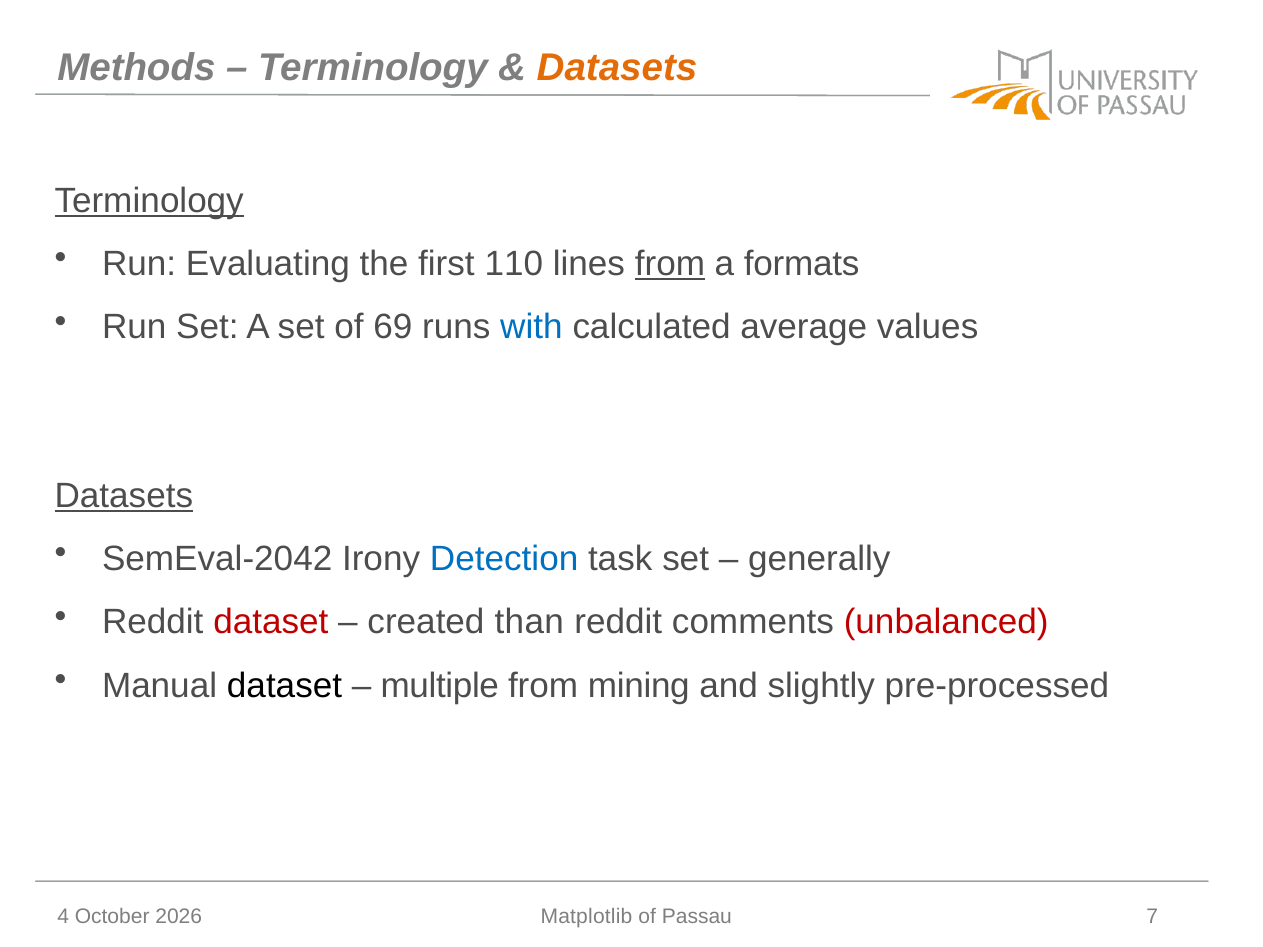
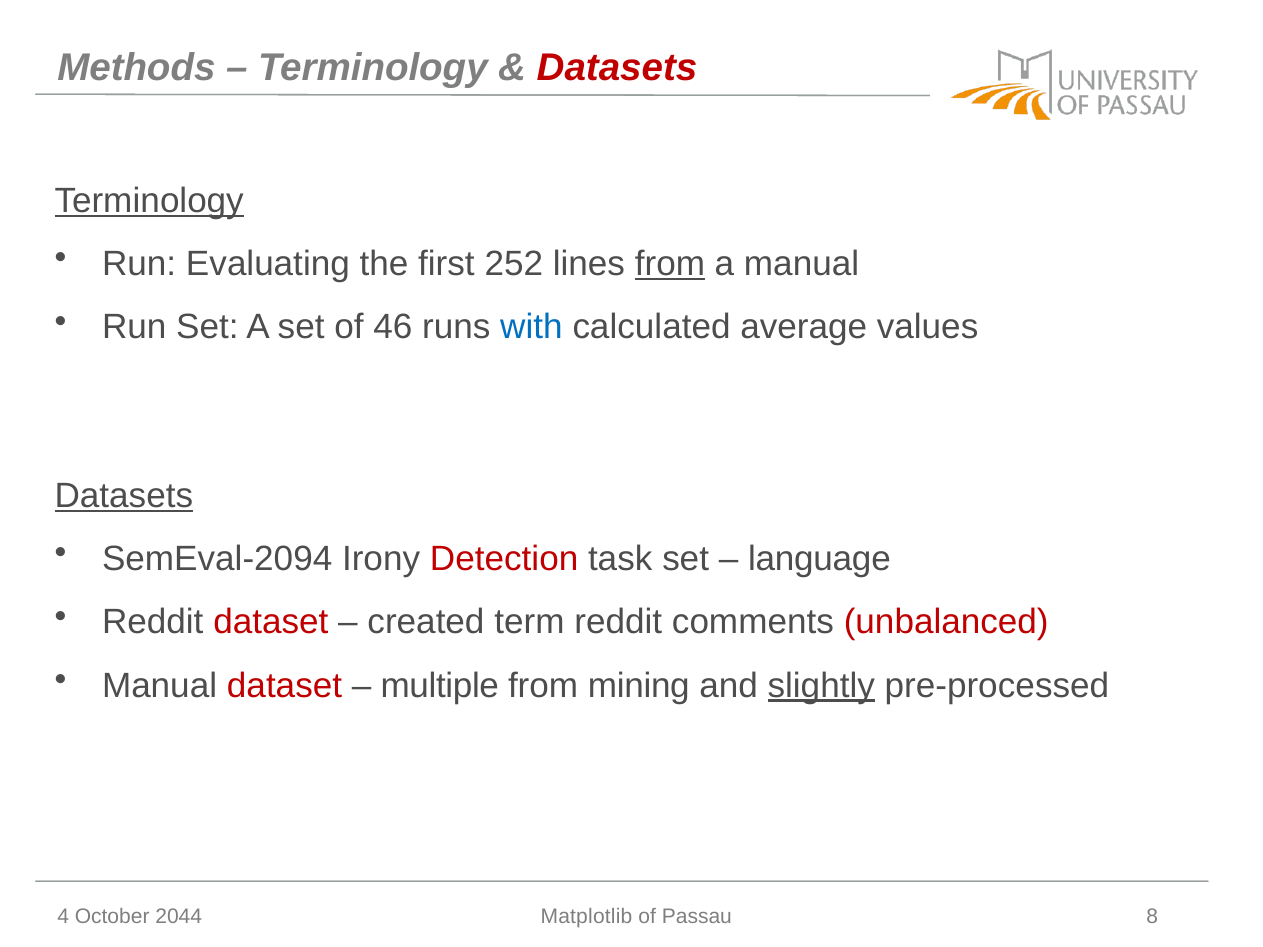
Datasets at (617, 68) colour: orange -> red
110: 110 -> 252
a formats: formats -> manual
69: 69 -> 46
SemEval-2042: SemEval-2042 -> SemEval-2094
Detection colour: blue -> red
generally: generally -> language
than: than -> term
dataset at (285, 686) colour: black -> red
slightly underline: none -> present
2026: 2026 -> 2044
7: 7 -> 8
